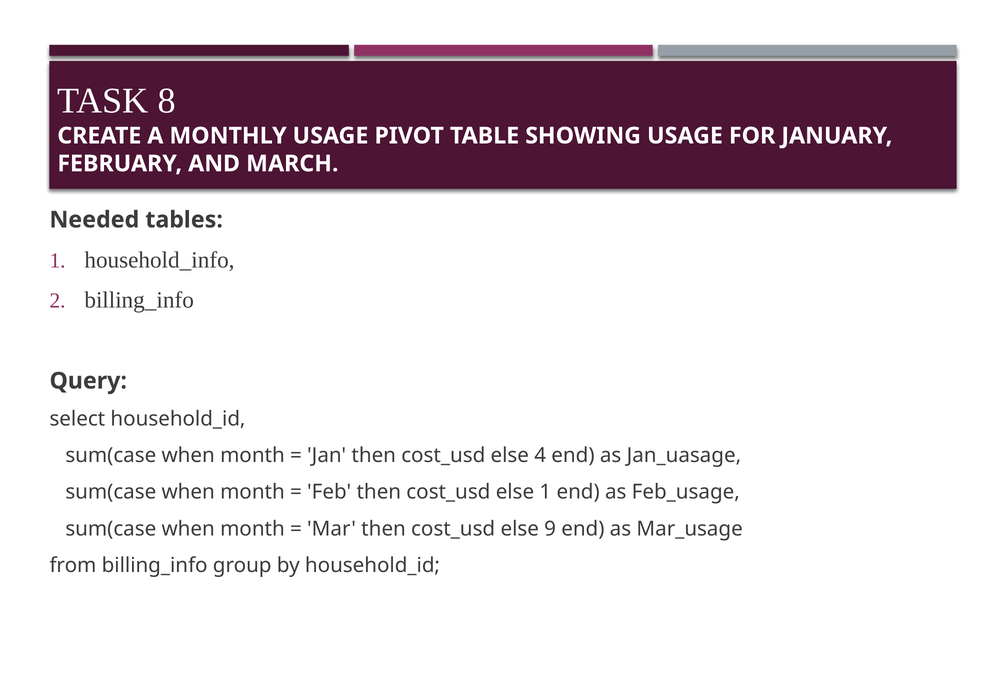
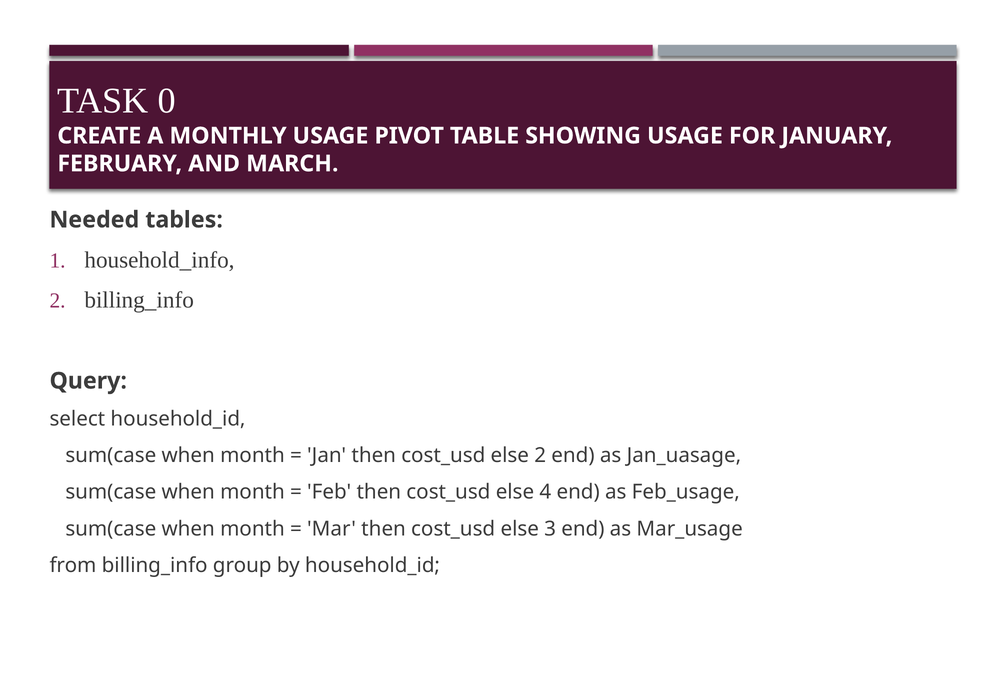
8: 8 -> 0
else 4: 4 -> 2
else 1: 1 -> 4
9: 9 -> 3
